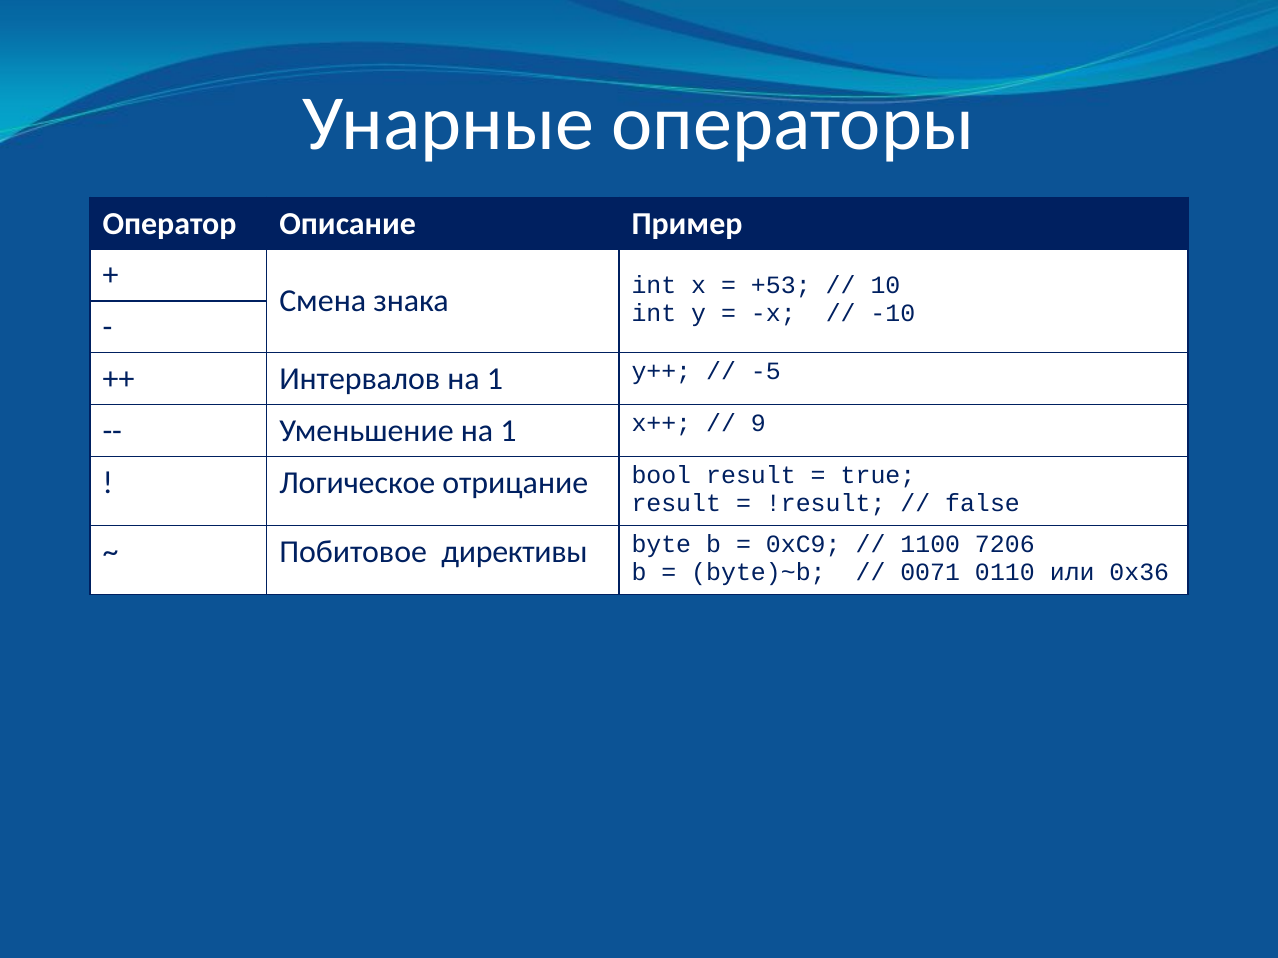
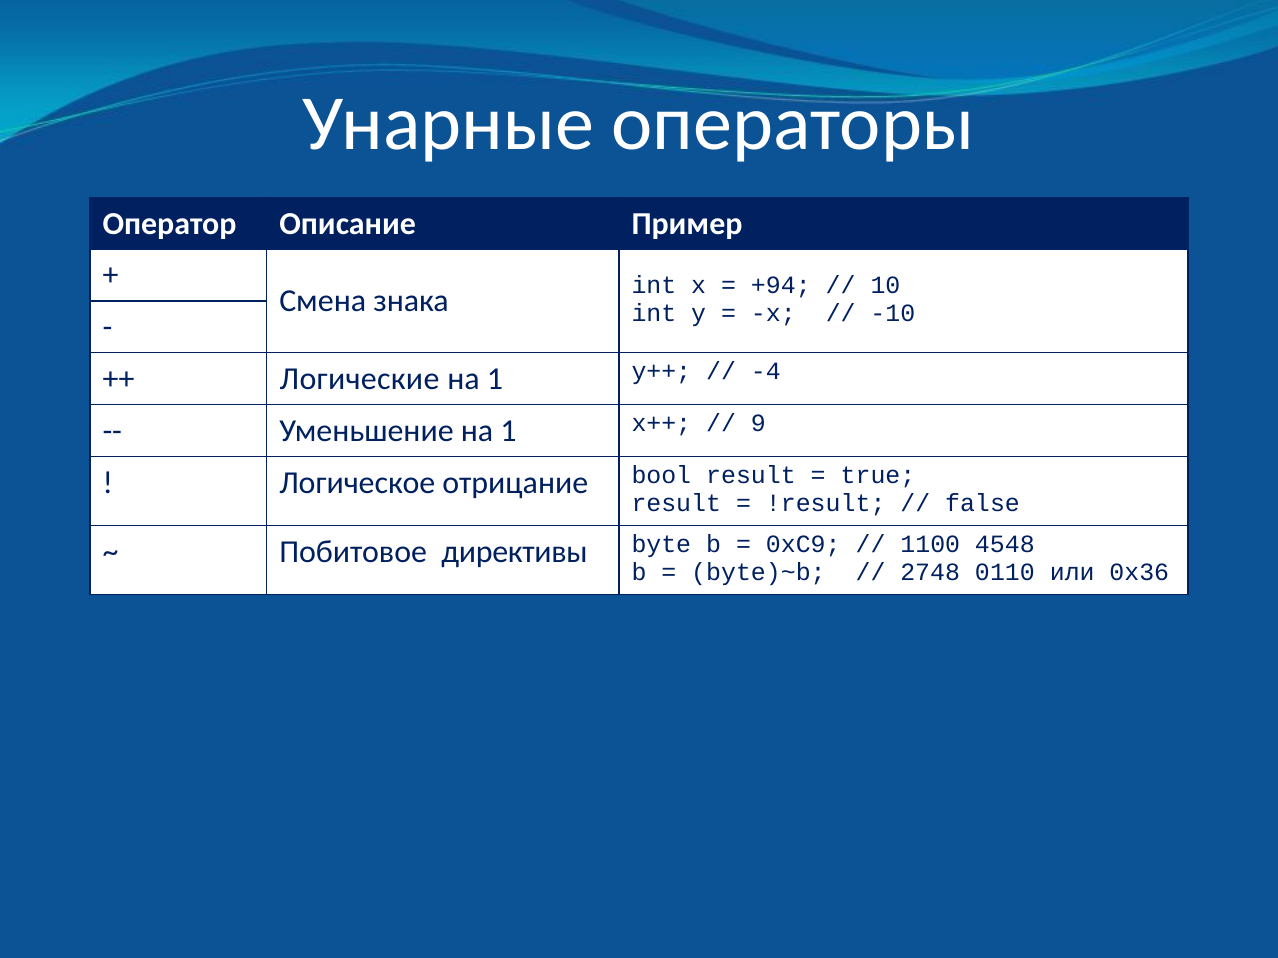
+53: +53 -> +94
Интервалов: Интервалов -> Логические
-5: -5 -> -4
7206: 7206 -> 4548
0071: 0071 -> 2748
